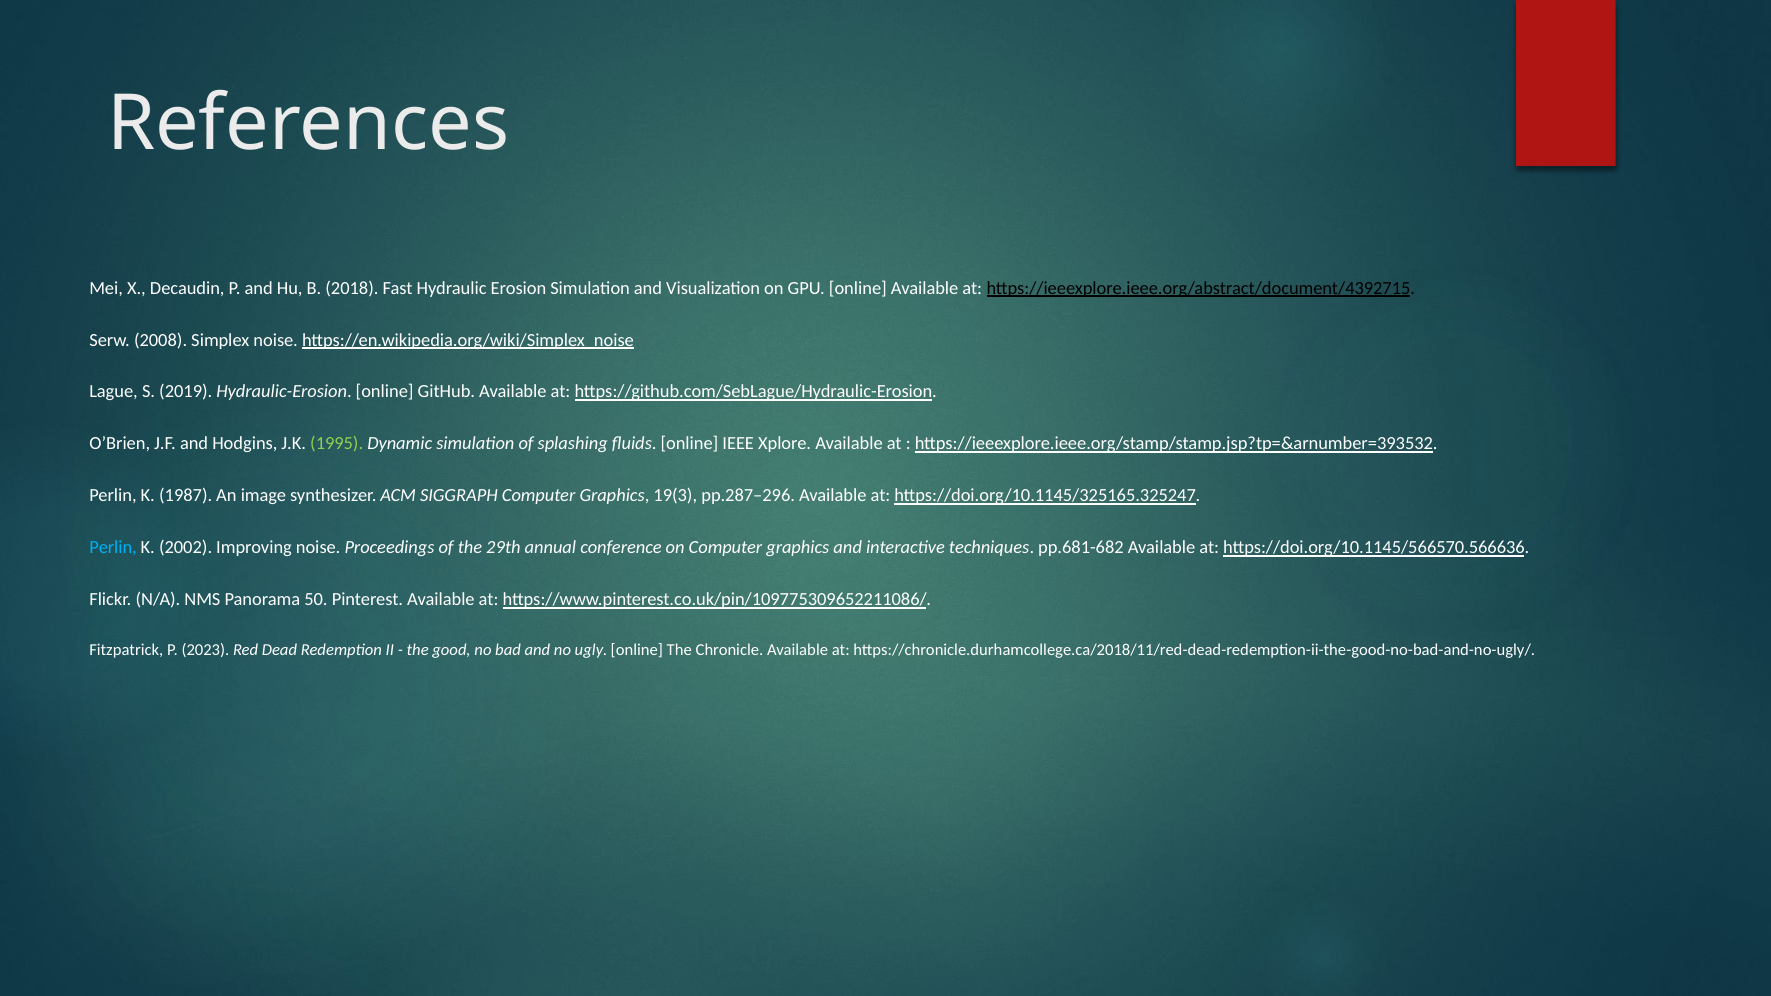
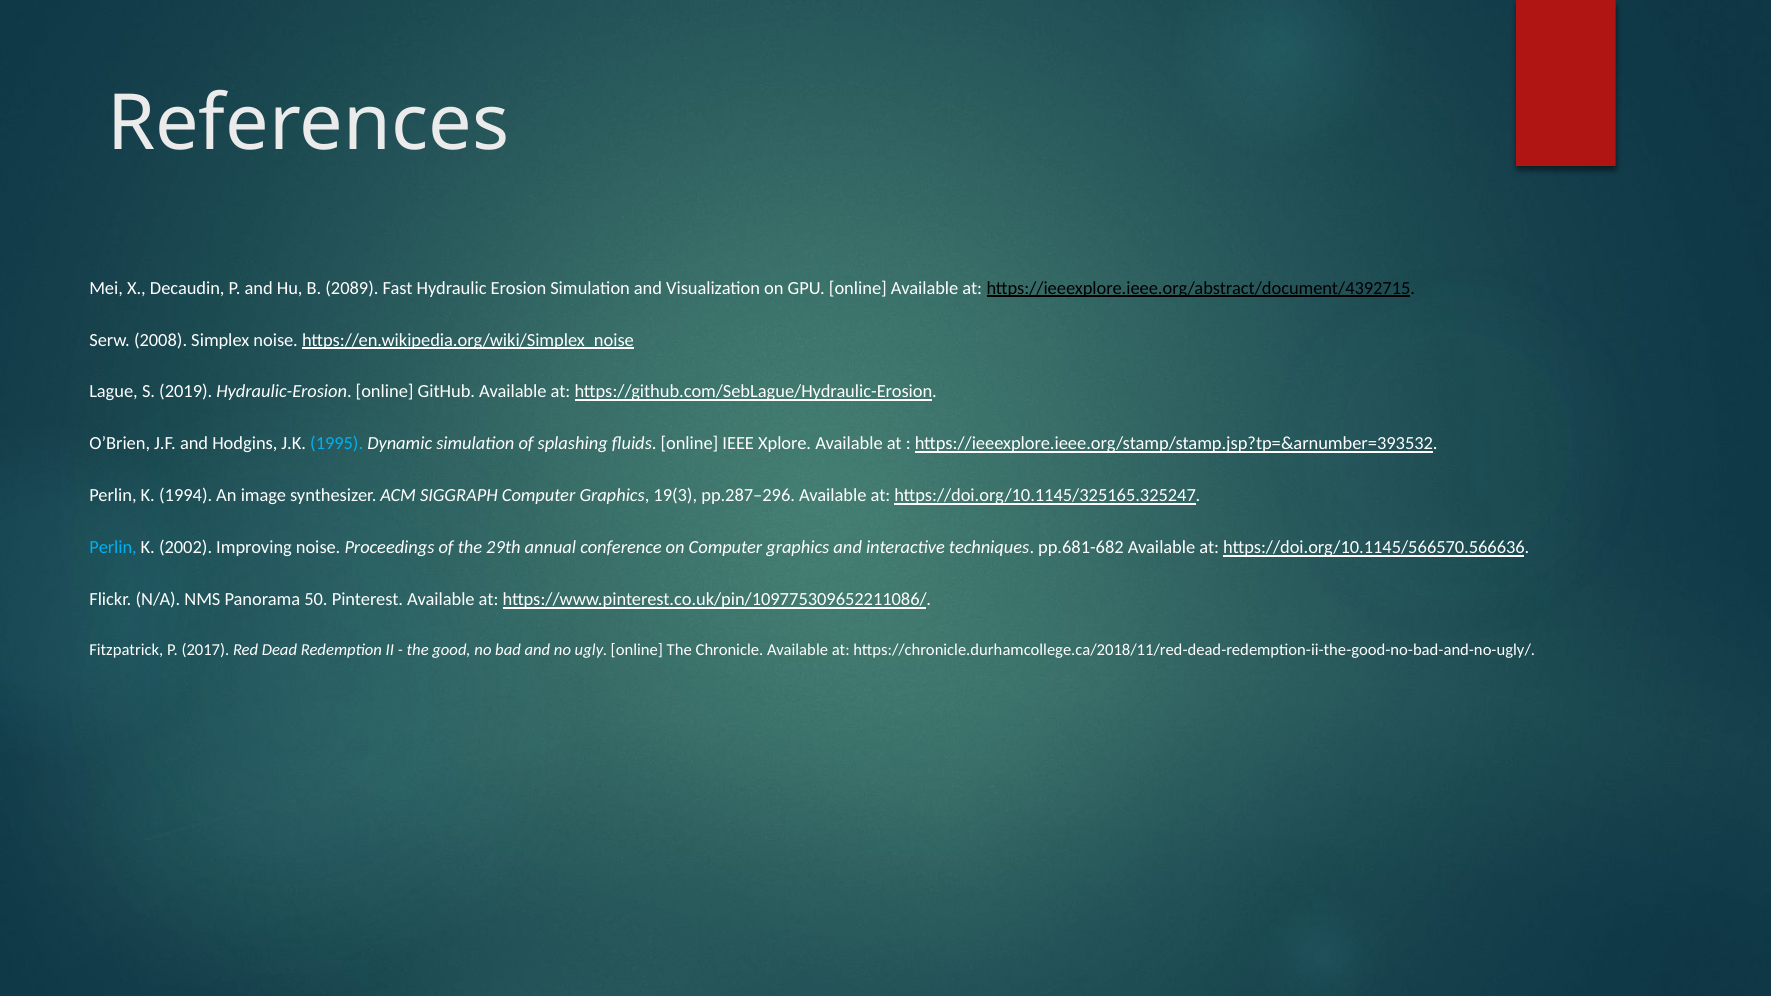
2018: 2018 -> 2089
1995 colour: light green -> light blue
1987: 1987 -> 1994
2023: 2023 -> 2017
